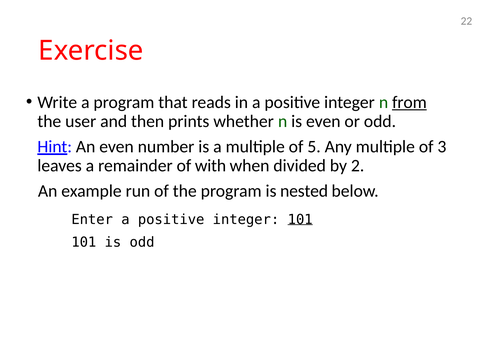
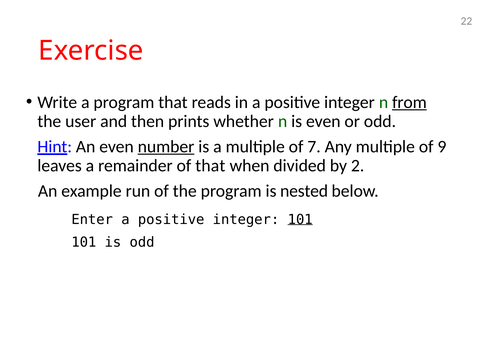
number underline: none -> present
5: 5 -> 7
3: 3 -> 9
of with: with -> that
